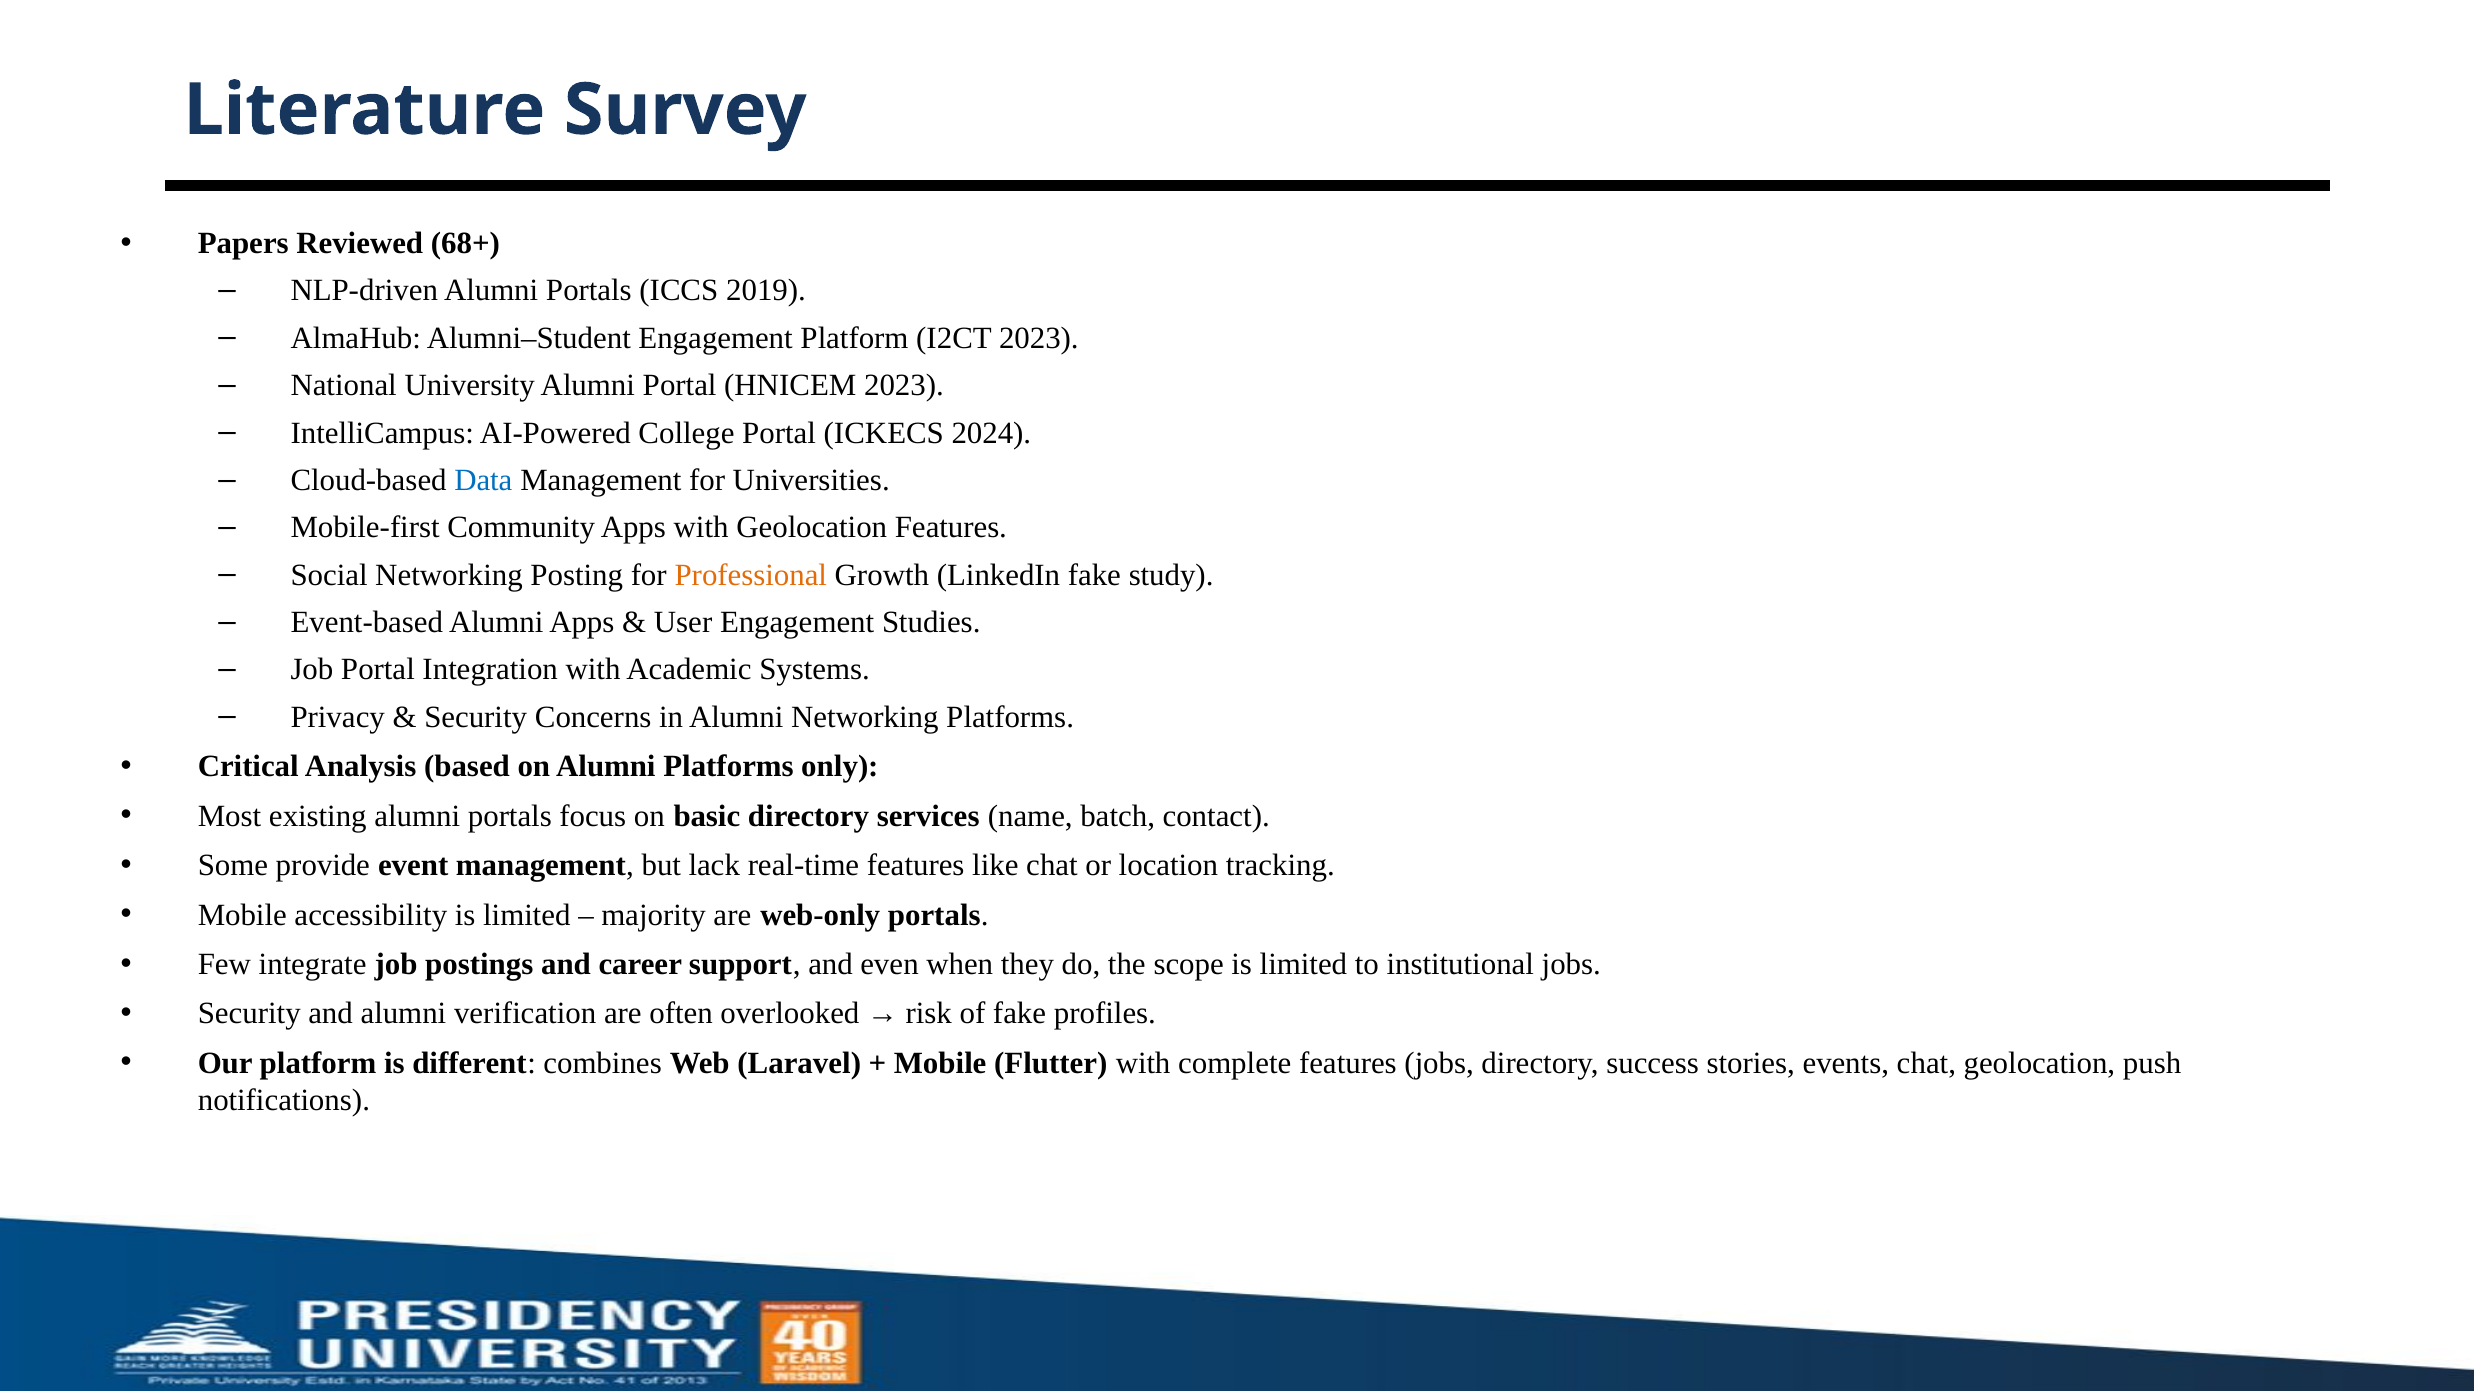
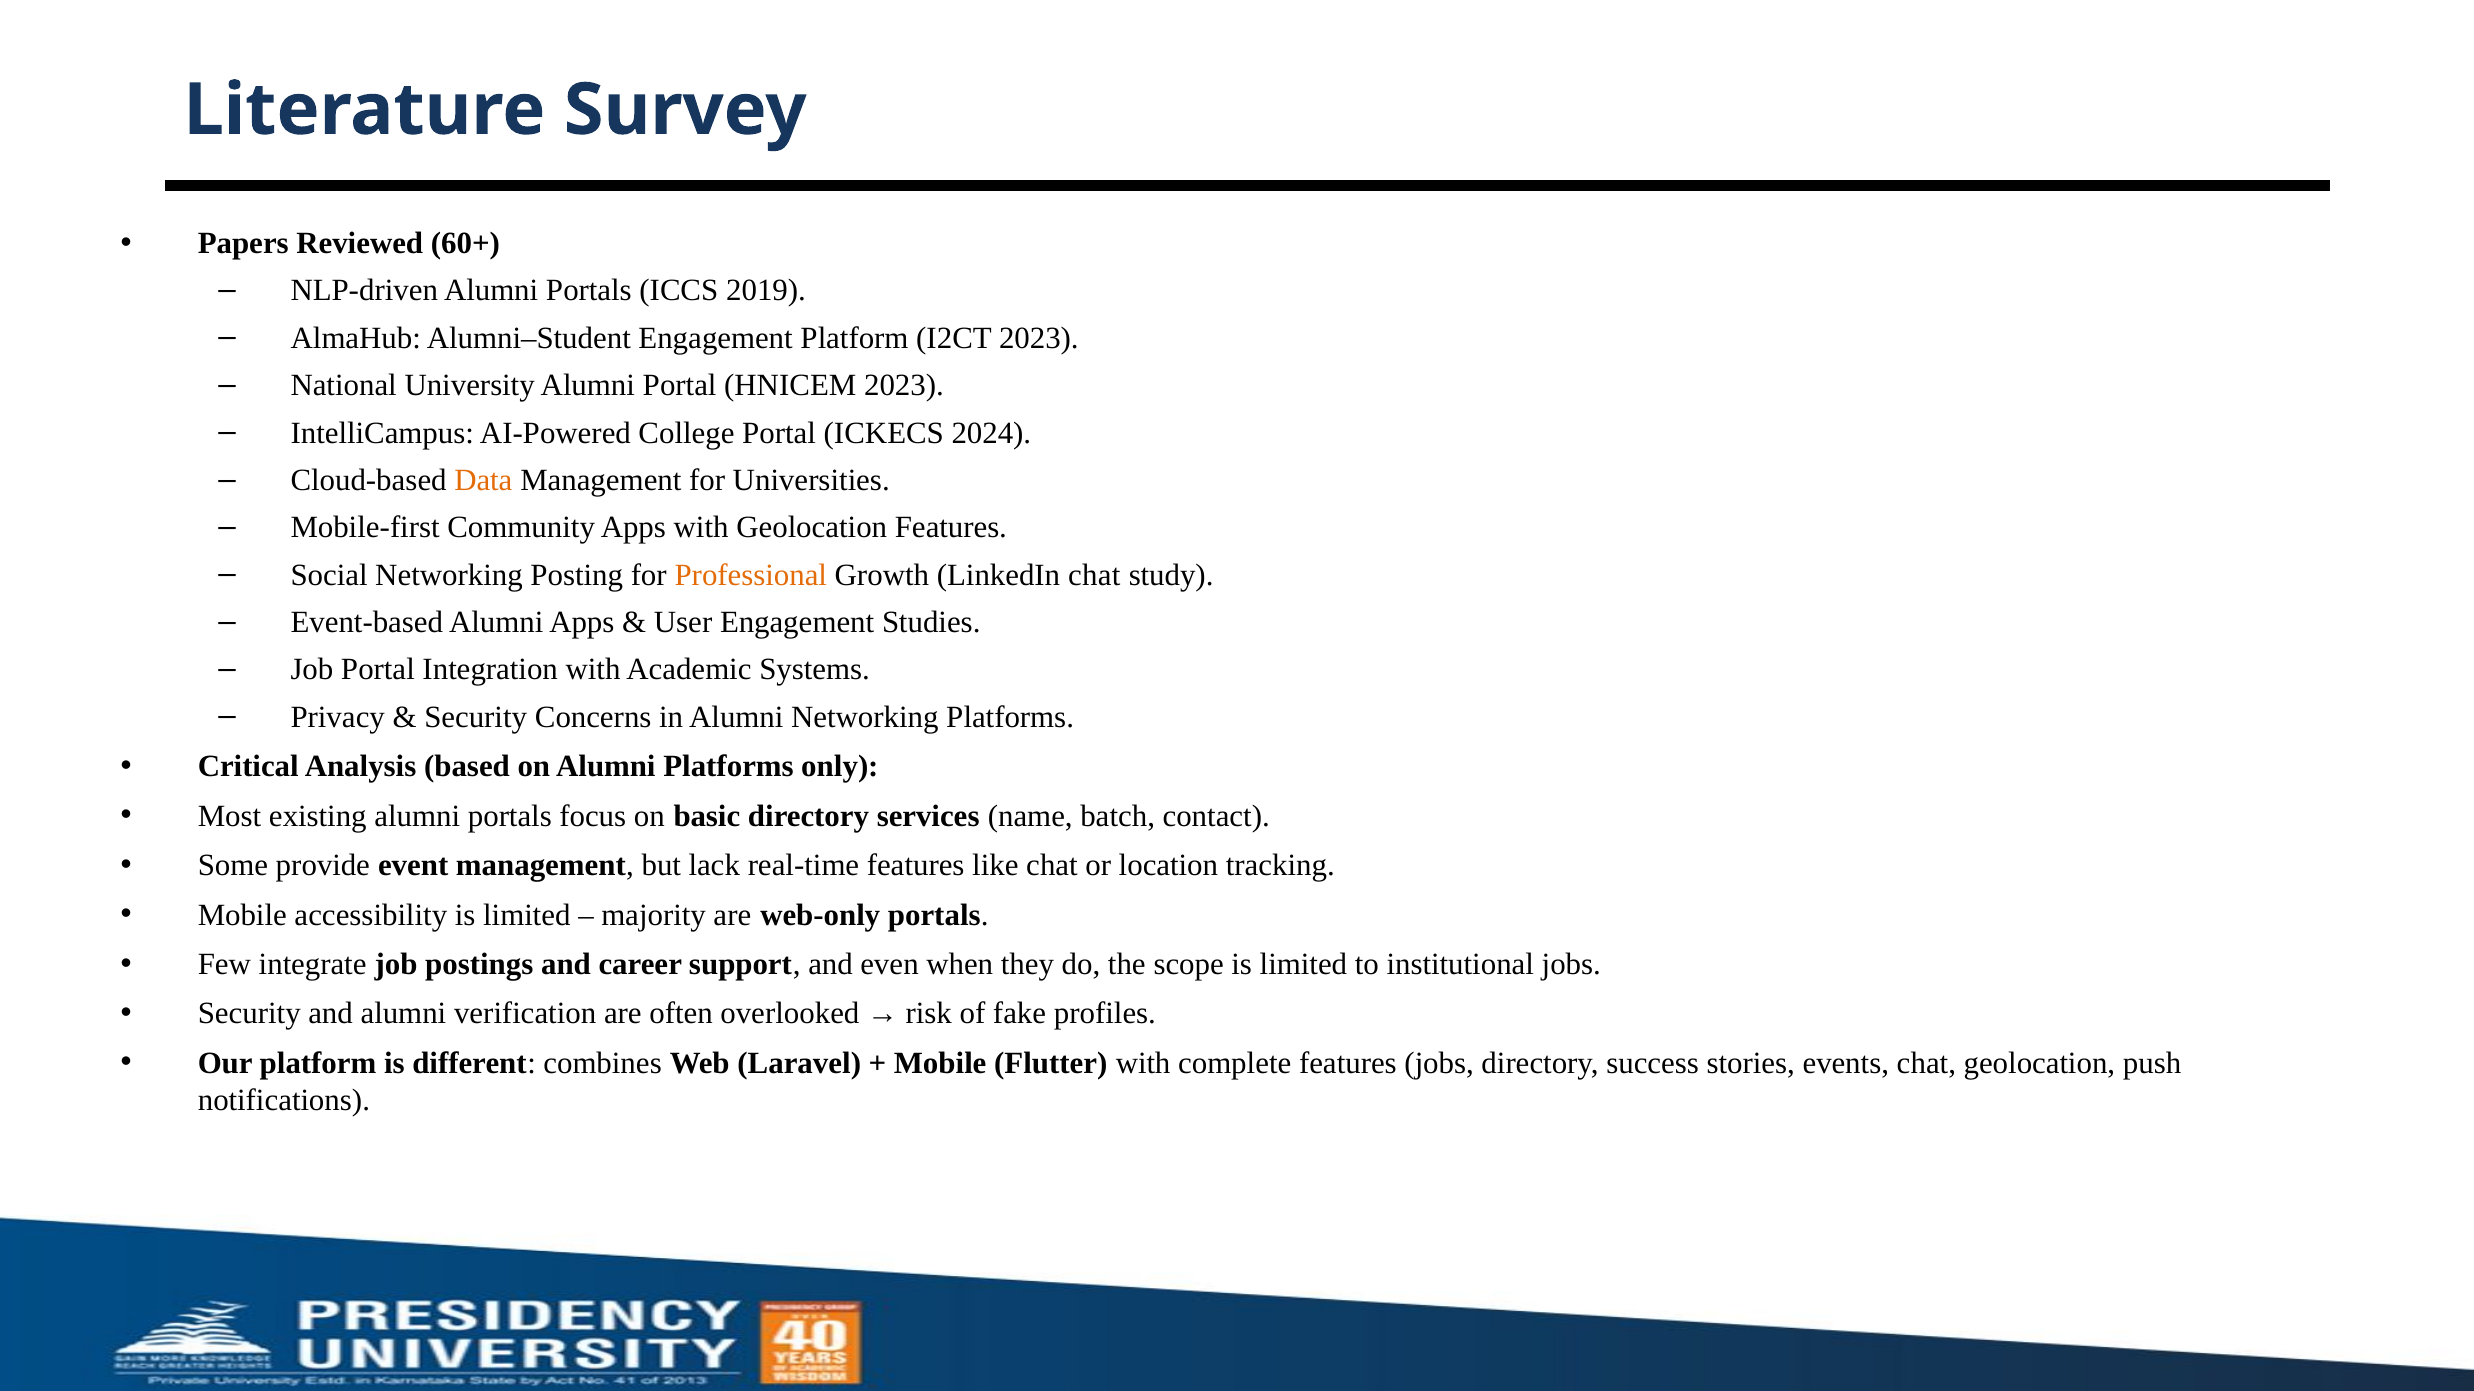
68+: 68+ -> 60+
Data colour: blue -> orange
LinkedIn fake: fake -> chat
